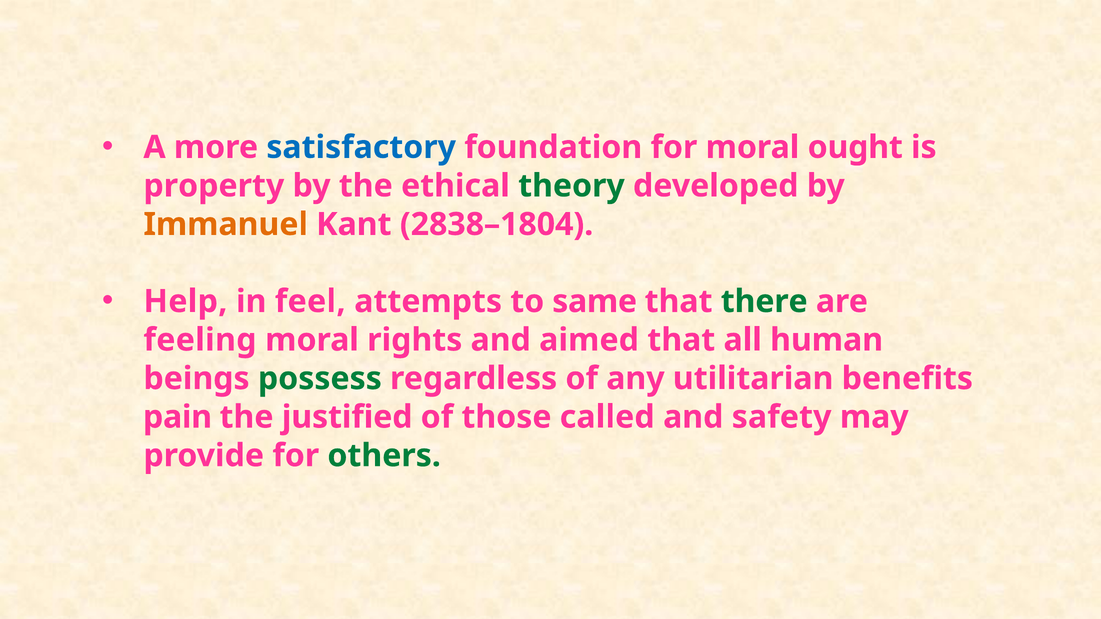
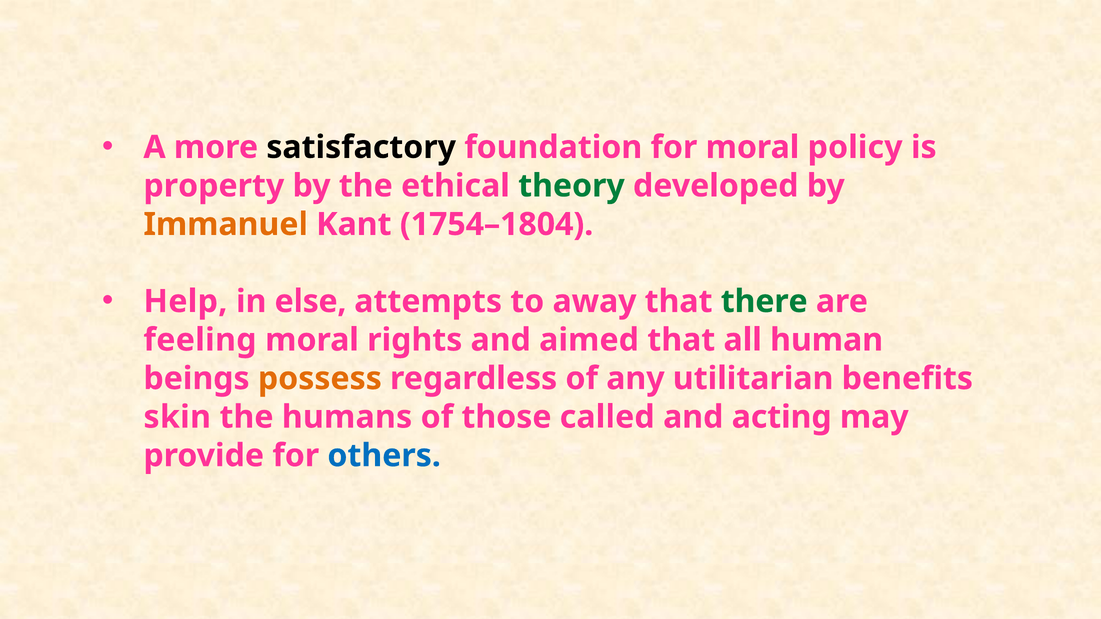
satisfactory colour: blue -> black
ought: ought -> policy
2838–1804: 2838–1804 -> 1754–1804
feel: feel -> else
same: same -> away
possess colour: green -> orange
pain: pain -> skin
justified: justified -> humans
safety: safety -> acting
others colour: green -> blue
